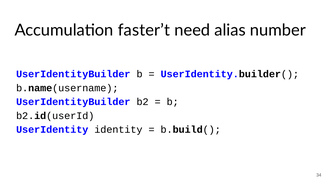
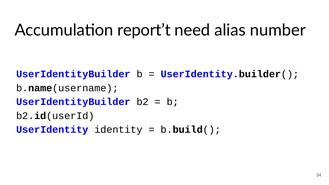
faster’t: faster’t -> report’t
